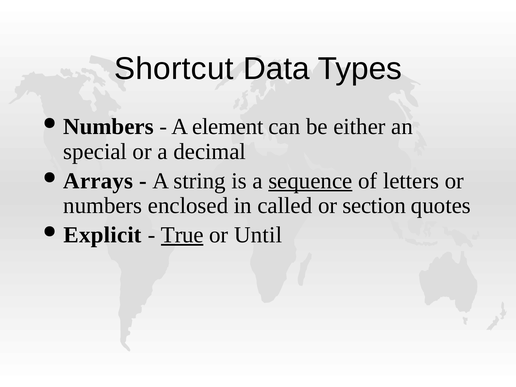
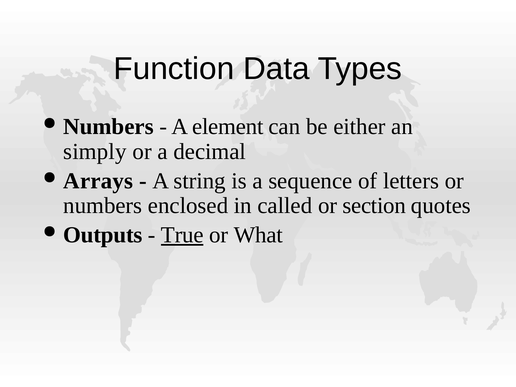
Shortcut: Shortcut -> Function
special: special -> simply
sequence underline: present -> none
Explicit: Explicit -> Outputs
Until: Until -> What
